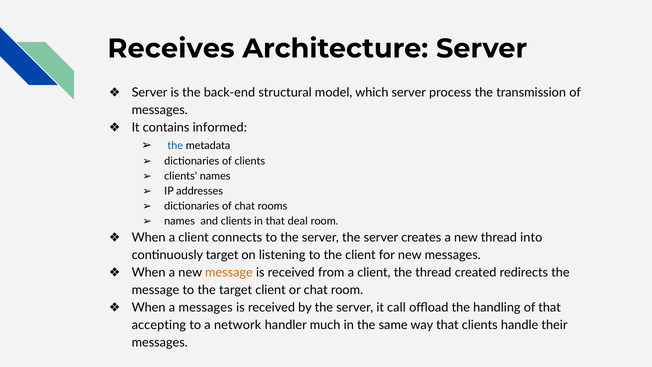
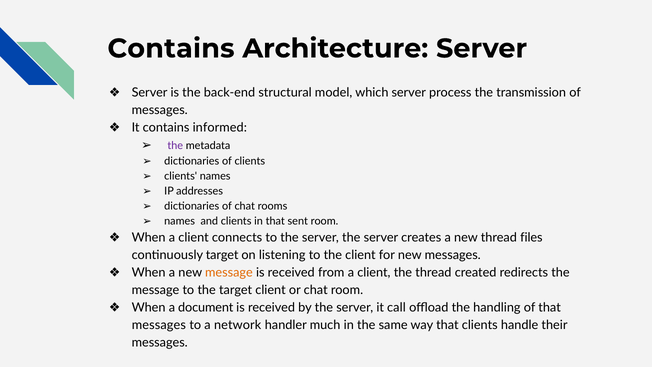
Receives at (171, 48): Receives -> Contains
the at (175, 146) colour: blue -> purple
deal: deal -> sent
into: into -> files
a messages: messages -> document
accepting at (159, 325): accepting -> messages
